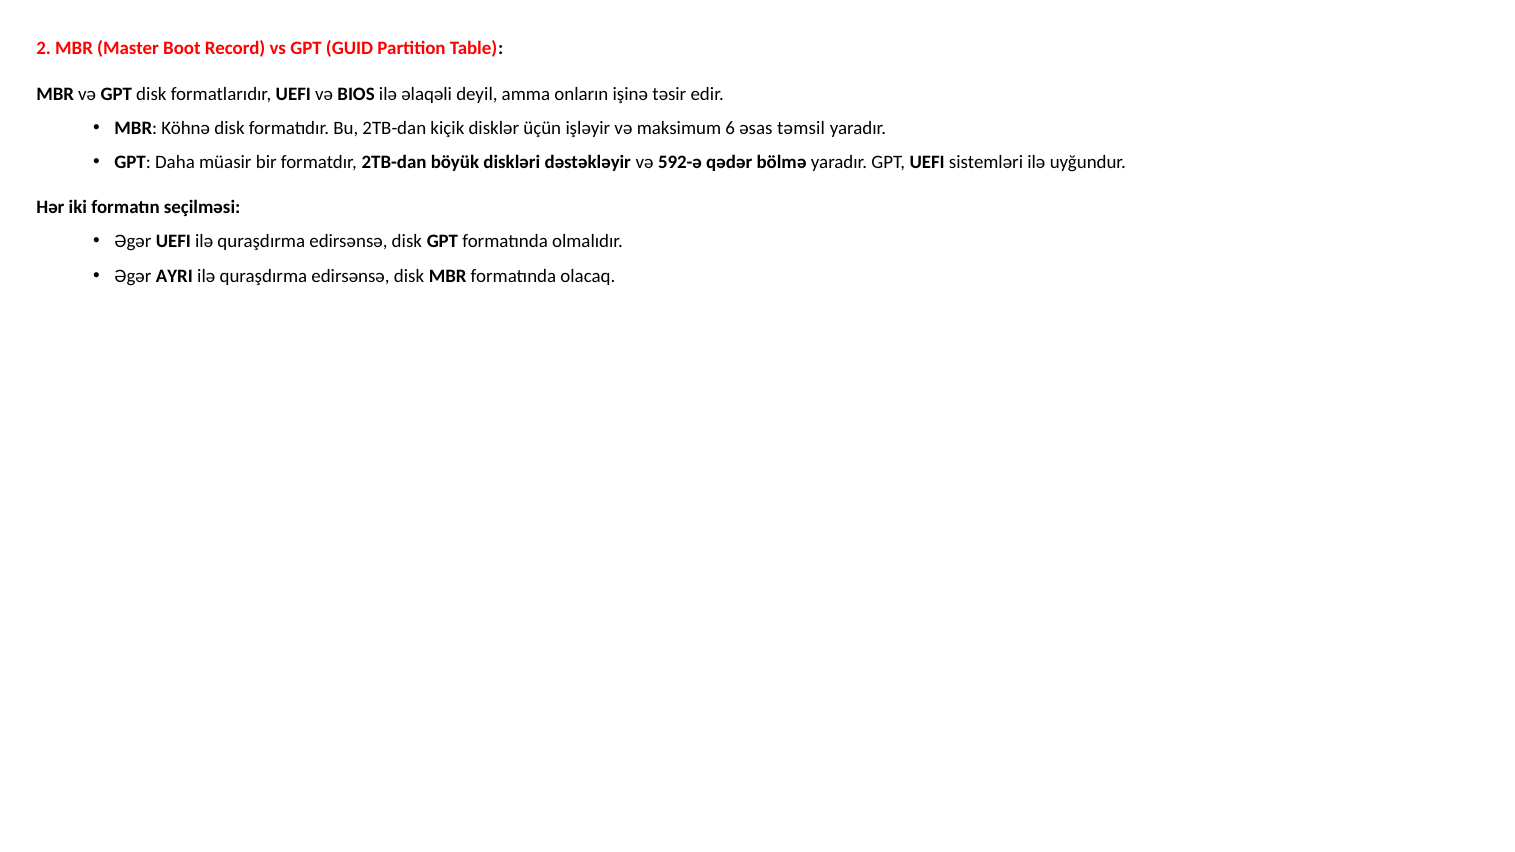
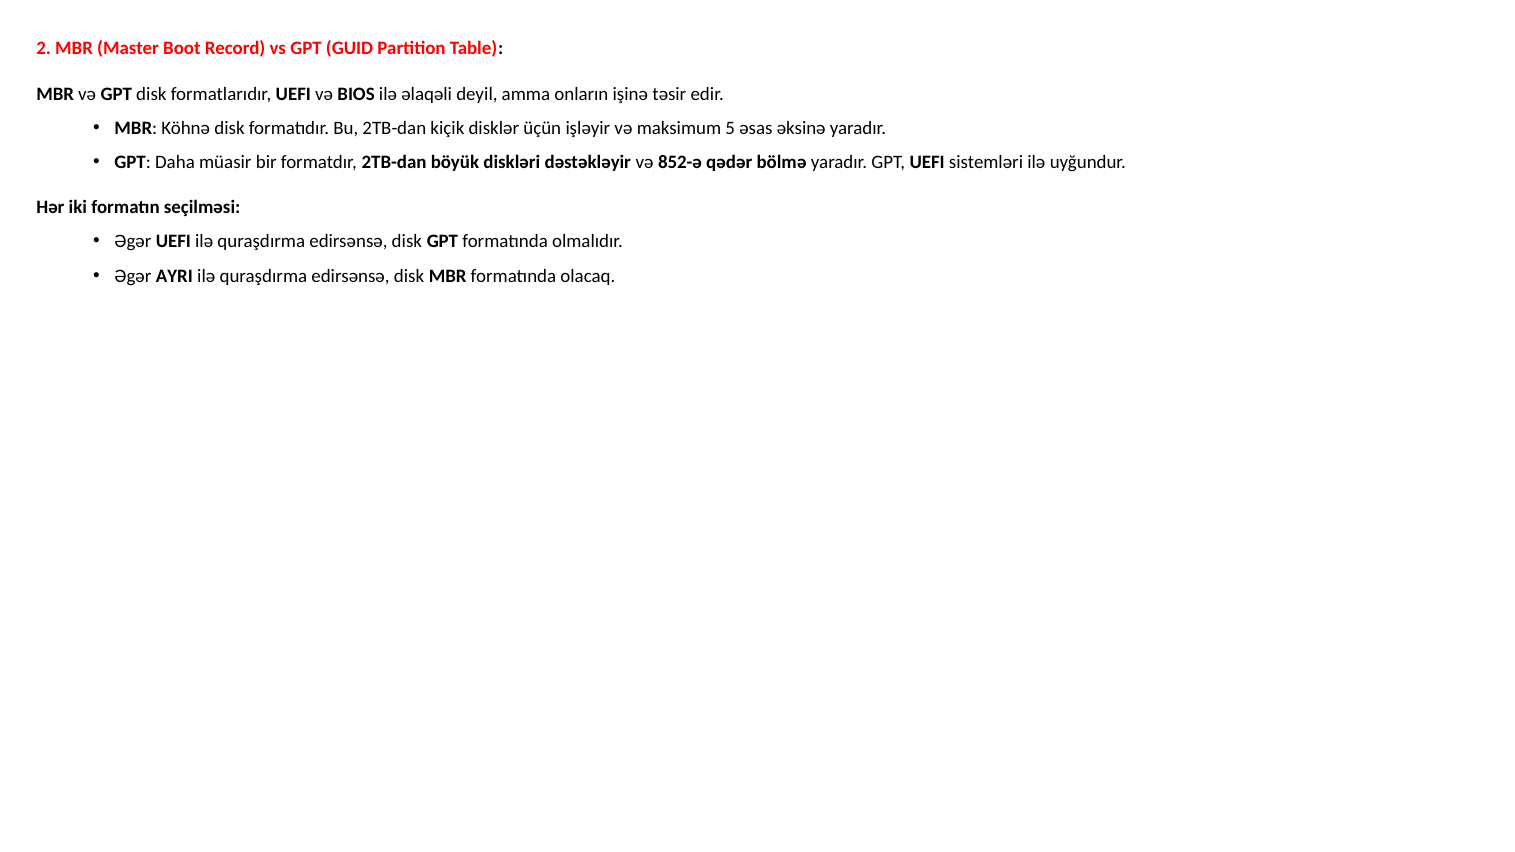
6: 6 -> 5
təmsil: təmsil -> əksinə
592-ə: 592-ə -> 852-ə
